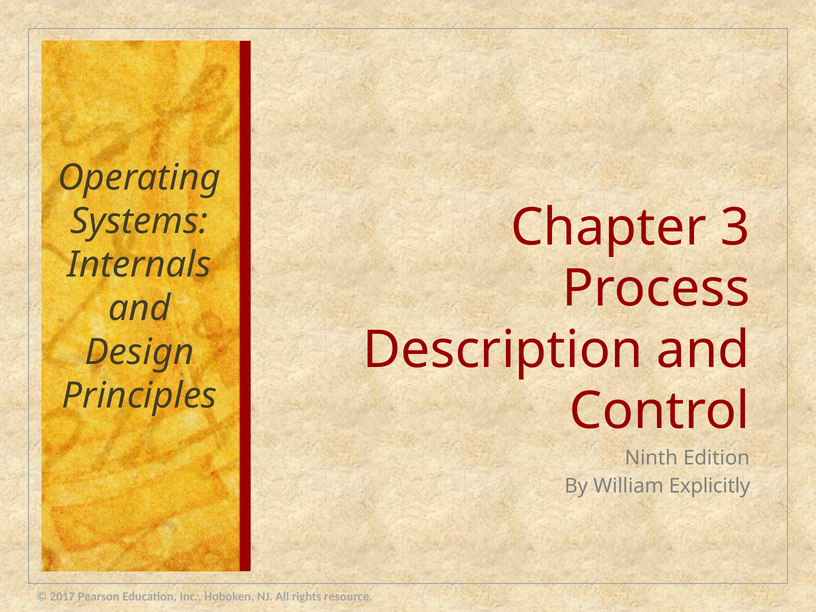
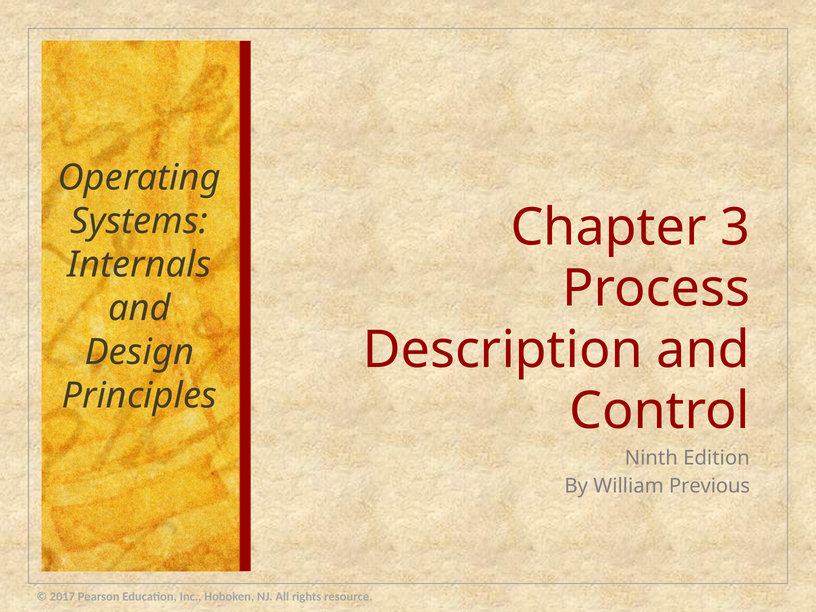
Explicitly: Explicitly -> Previous
